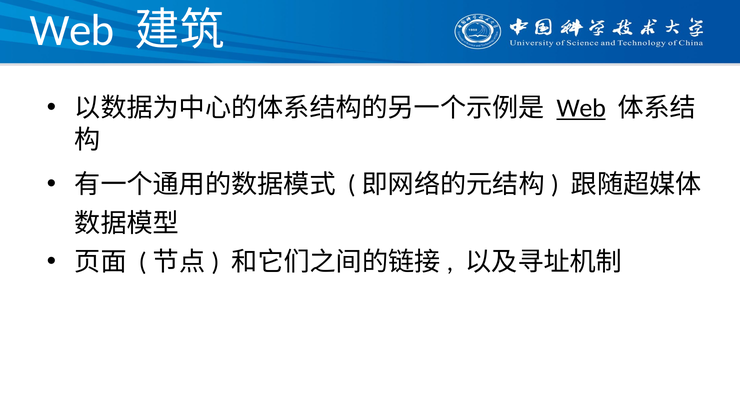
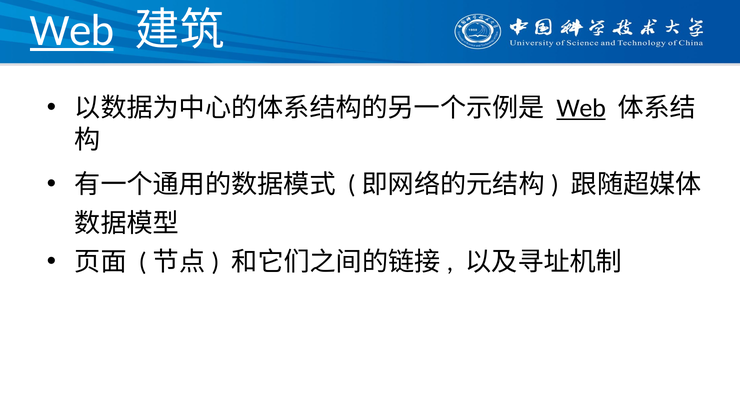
Web at (72, 30) underline: none -> present
